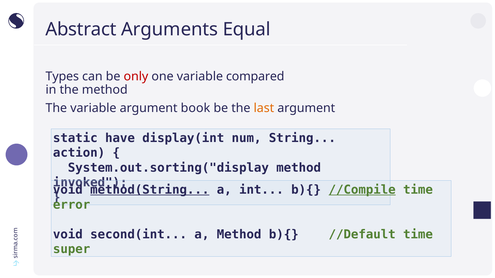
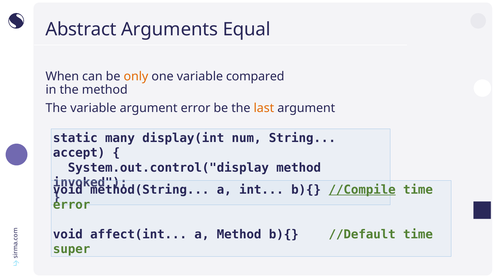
Types: Types -> When
only colour: red -> orange
argument book: book -> error
have: have -> many
action: action -> accept
System.out.sorting("display: System.out.sorting("display -> System.out.control("display
method(String underline: present -> none
second(int: second(int -> affect(int
